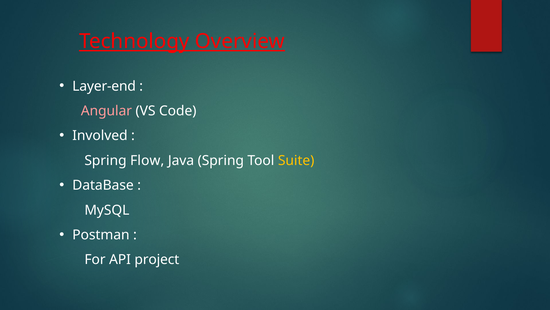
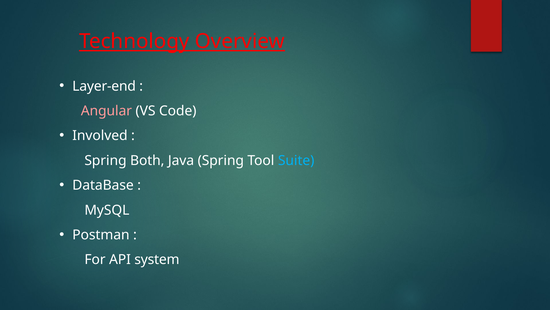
Flow: Flow -> Both
Suite colour: yellow -> light blue
project: project -> system
